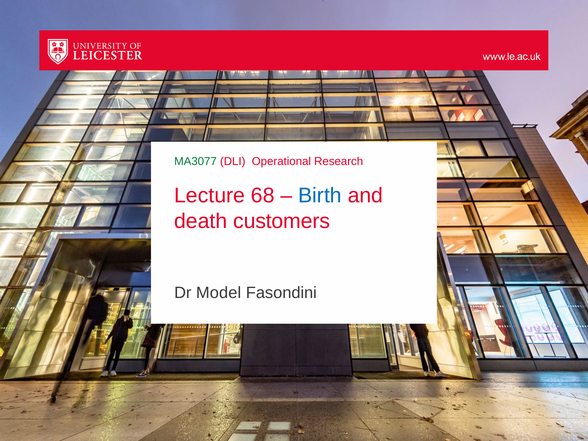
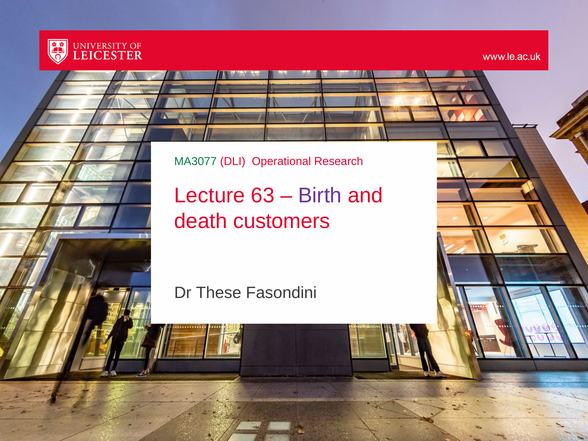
68: 68 -> 63
Birth colour: blue -> purple
Model: Model -> These
